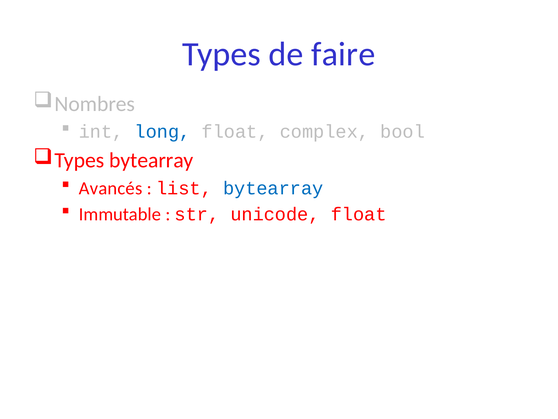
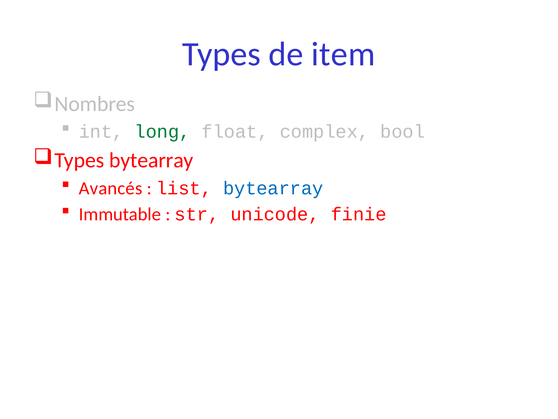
faire: faire -> item
long colour: blue -> green
unicode float: float -> finie
